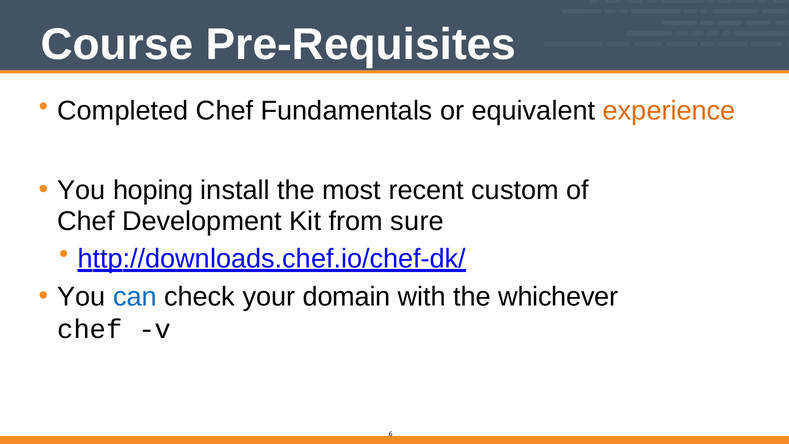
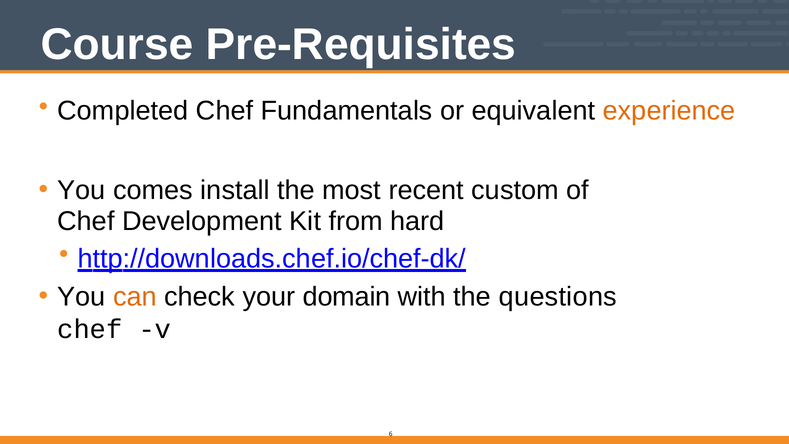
hoping: hoping -> comes
sure: sure -> hard
can colour: blue -> orange
whichever: whichever -> questions
